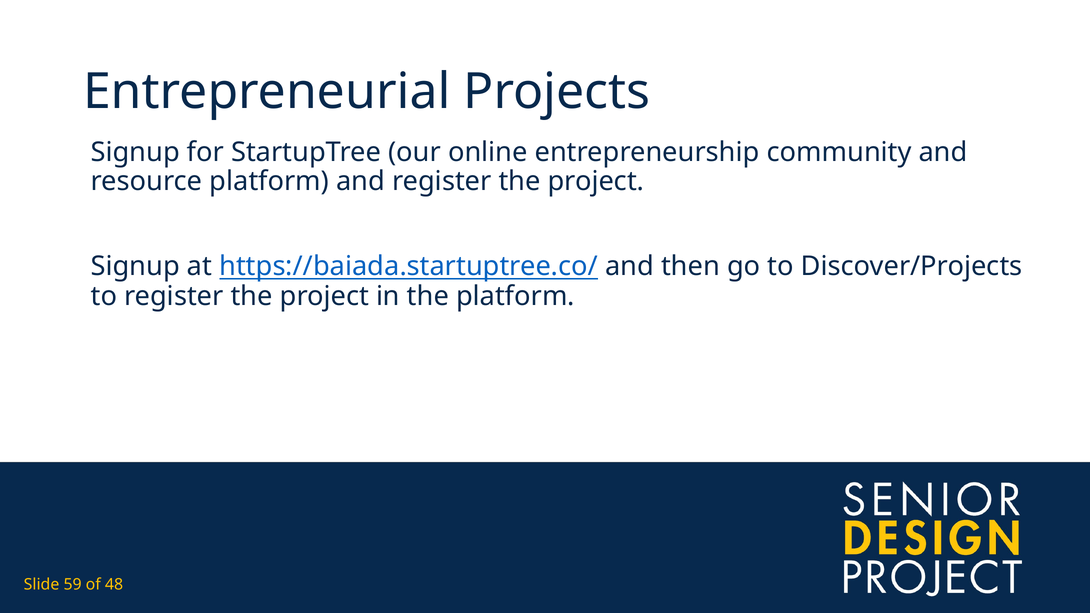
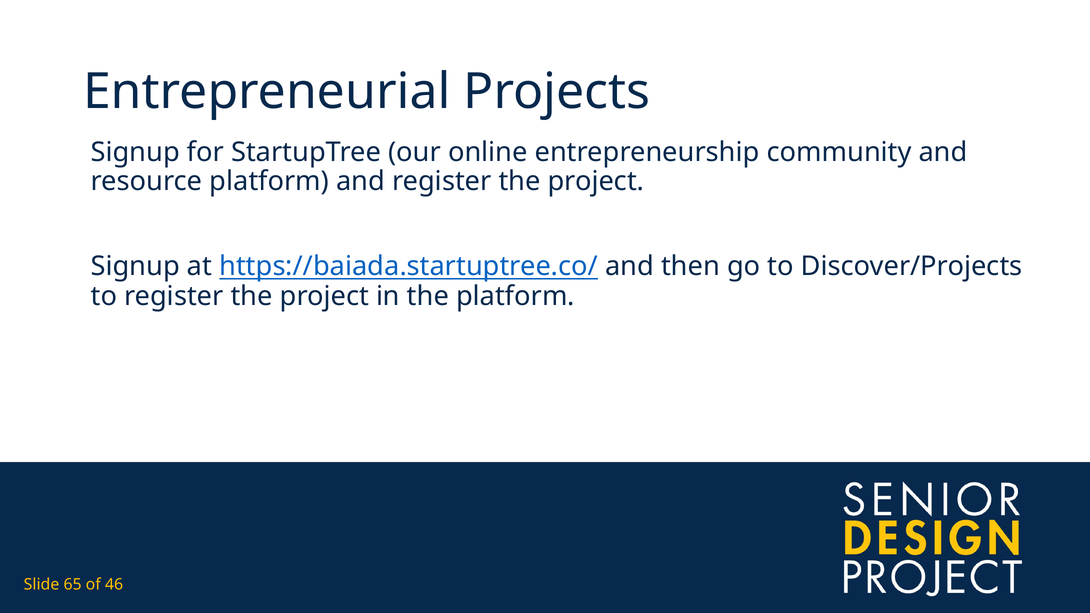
59: 59 -> 65
48: 48 -> 46
